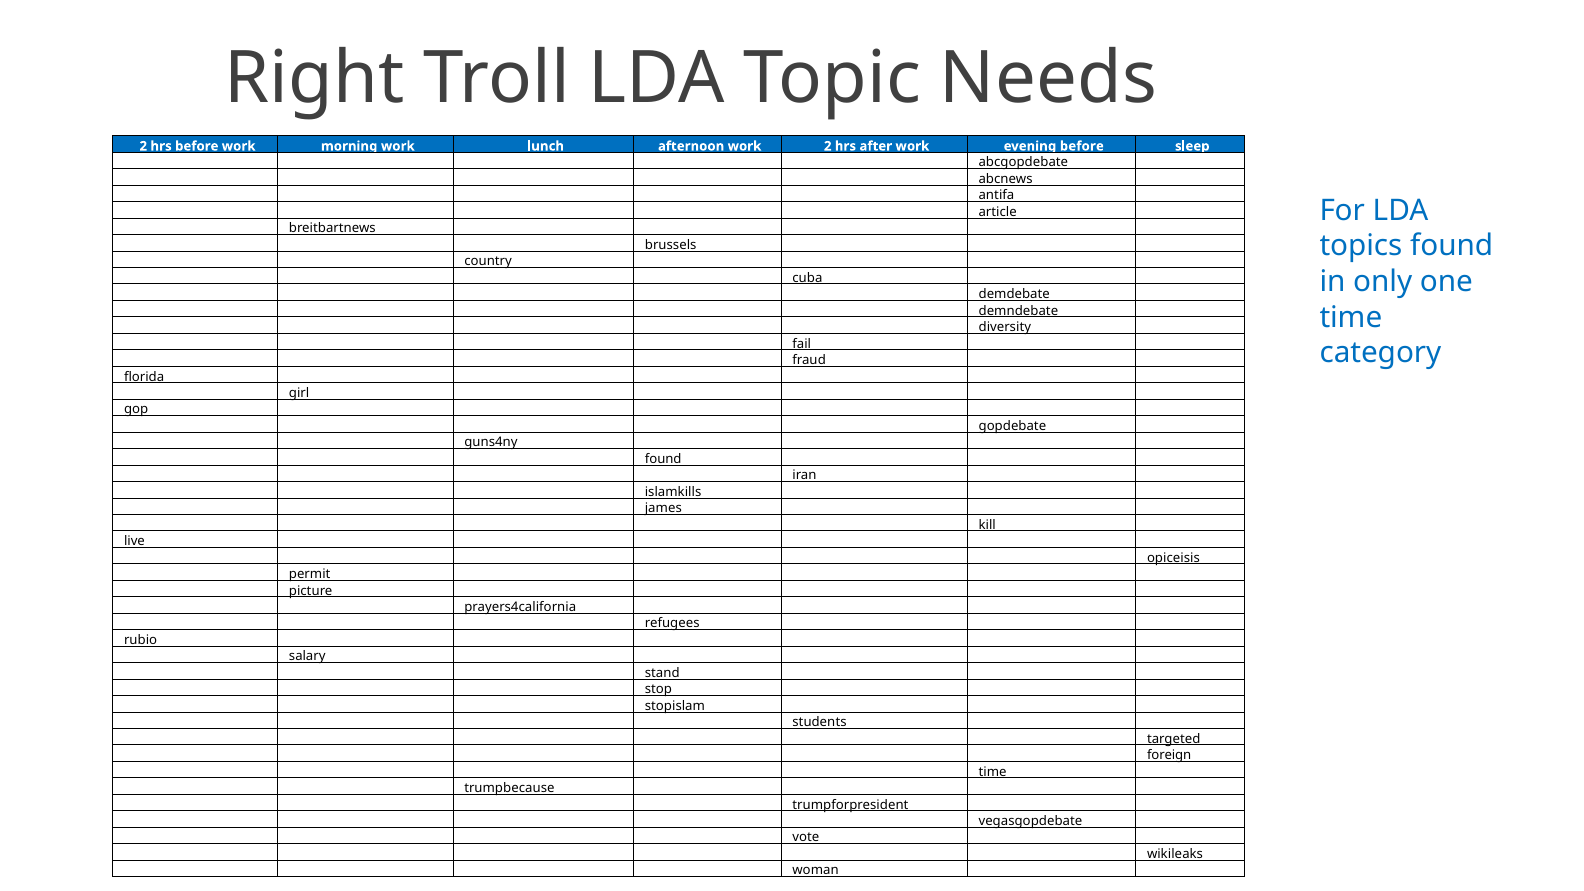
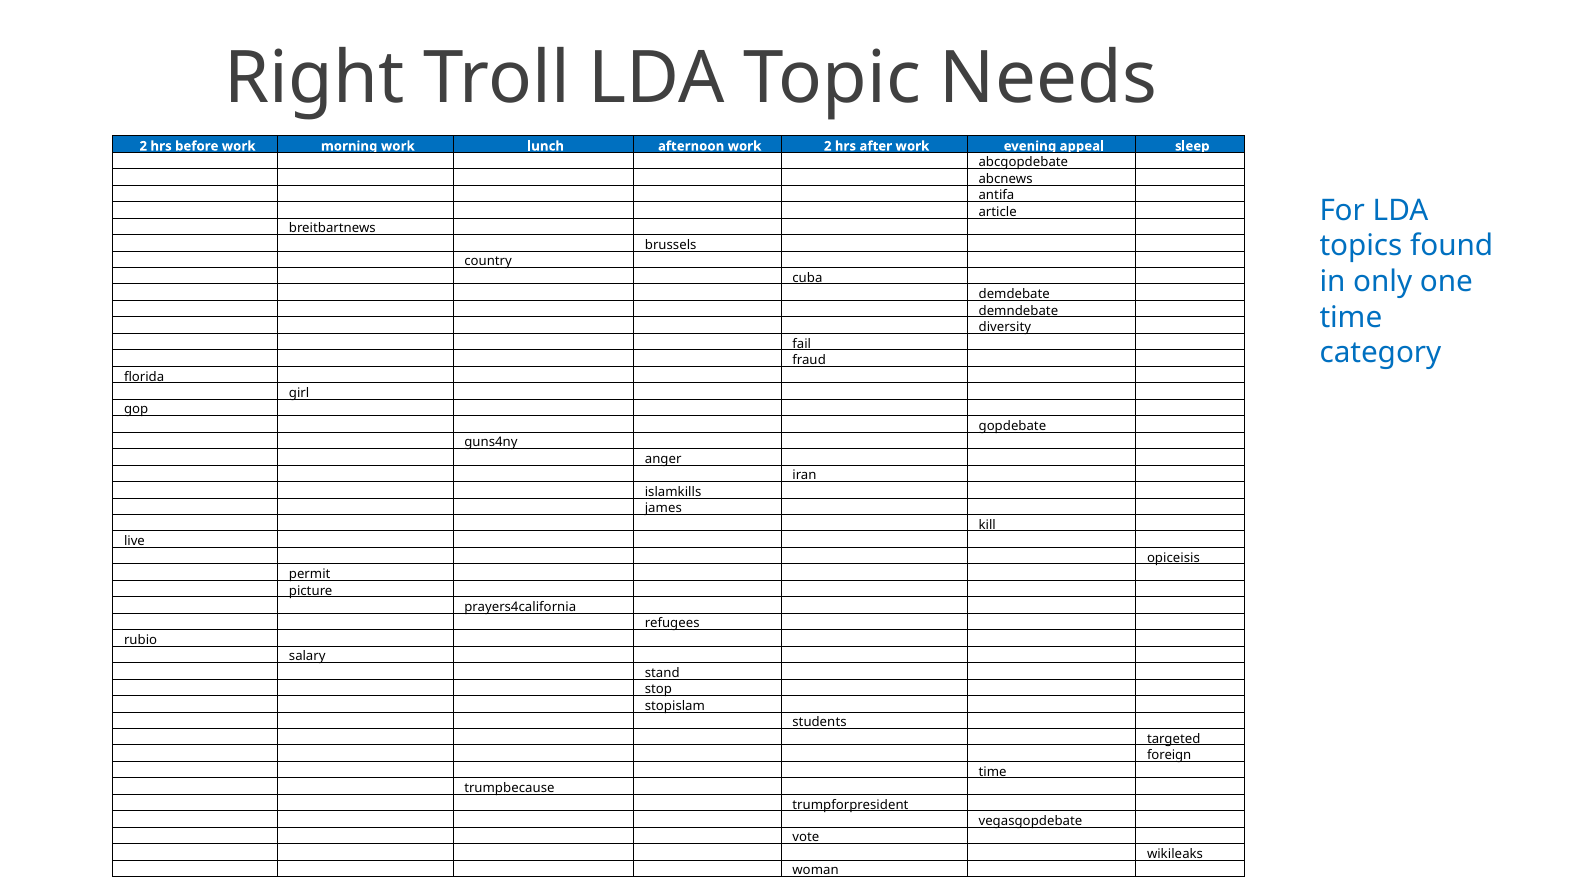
evening before: before -> appeal
found at (663, 459): found -> anger
